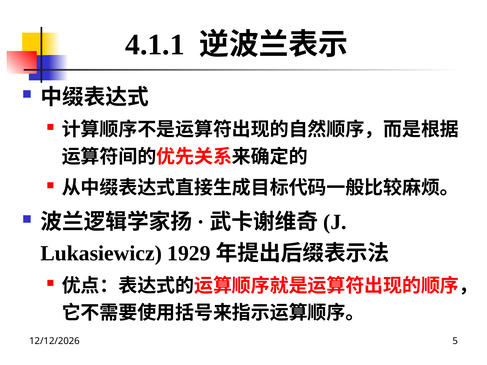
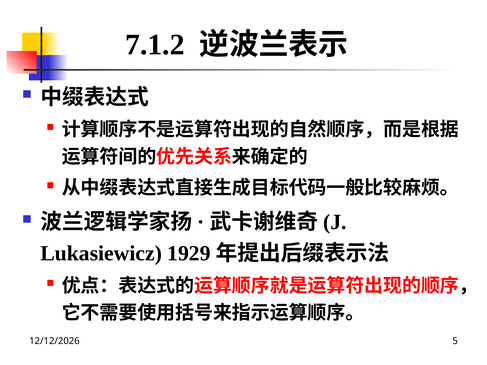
4.1.1: 4.1.1 -> 7.1.2
